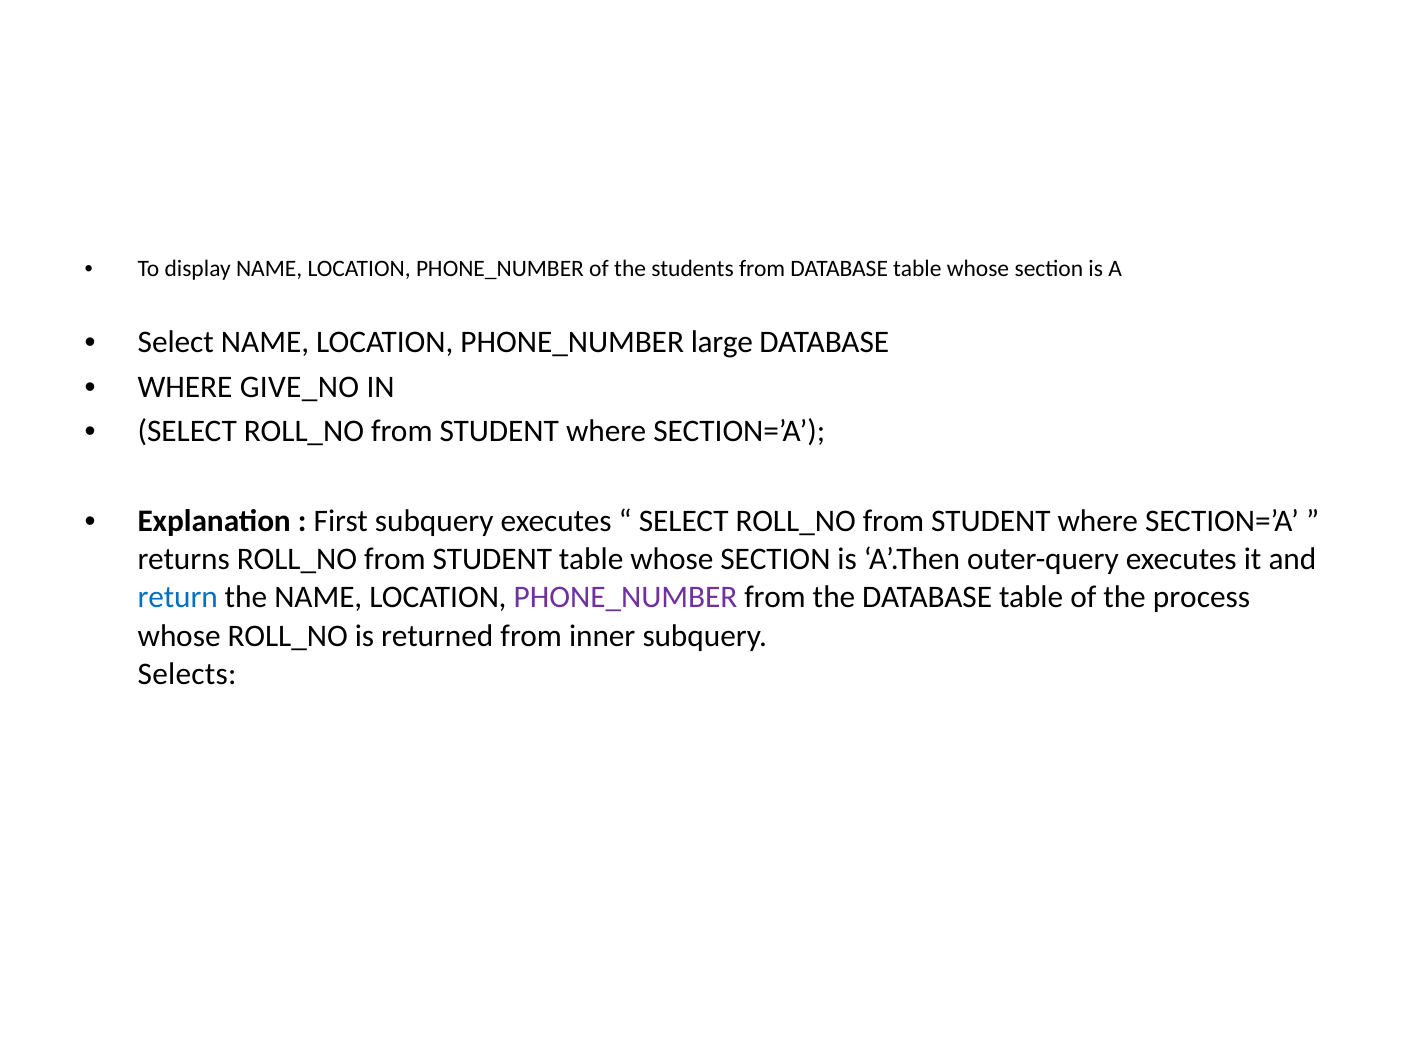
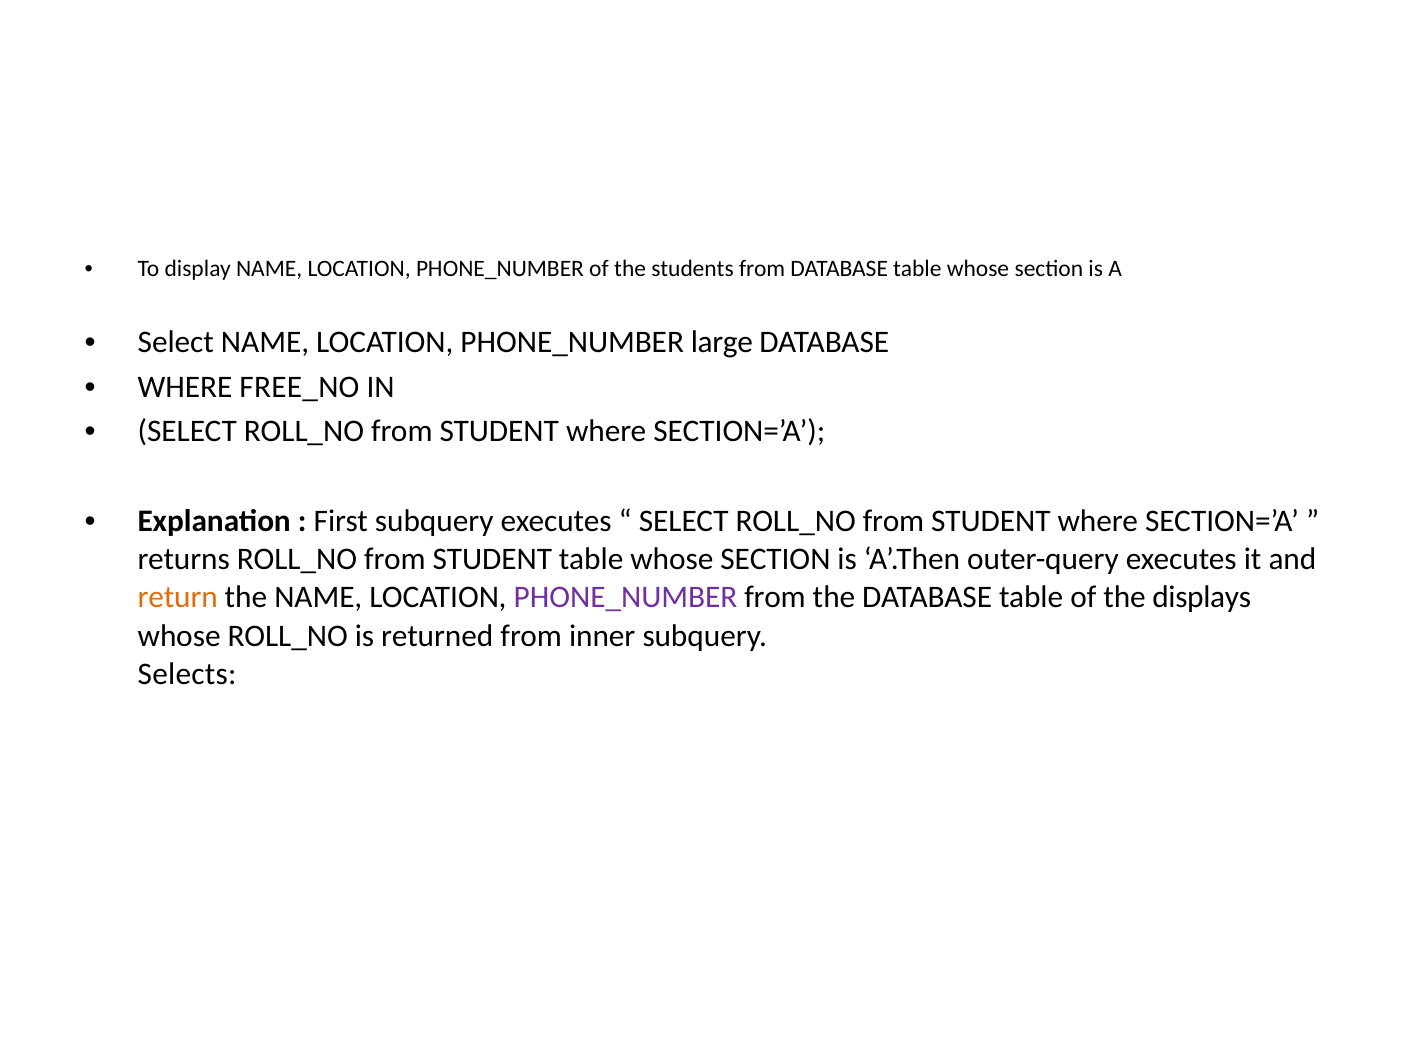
GIVE_NO: GIVE_NO -> FREE_NO
return colour: blue -> orange
process: process -> displays
